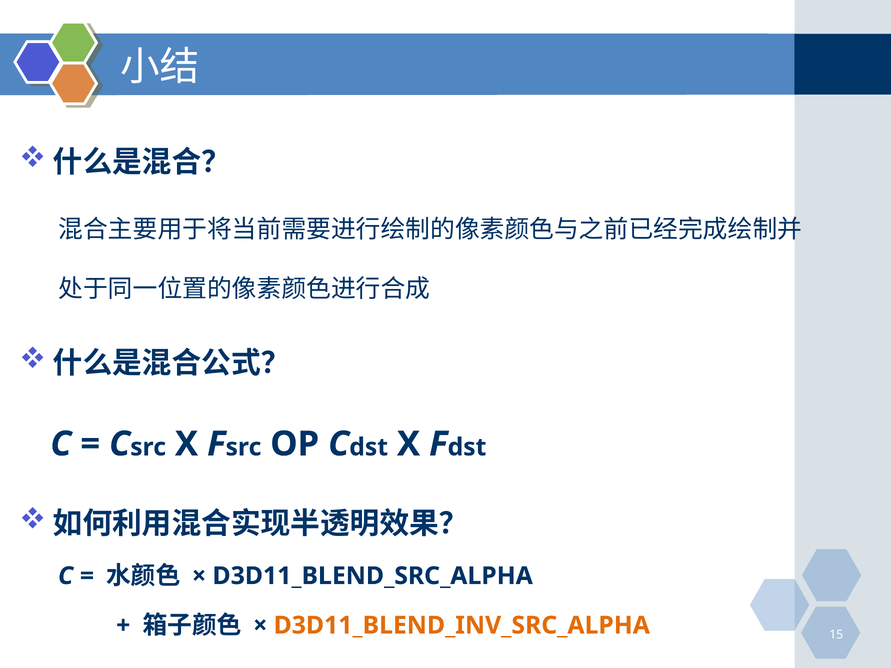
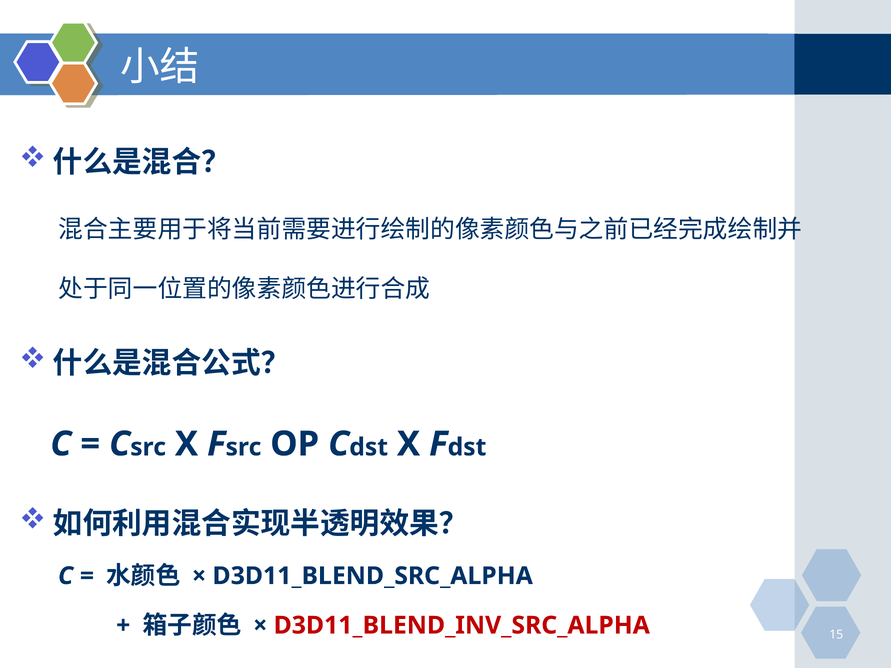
D3D11_BLEND_INV_SRC_ALPHA colour: orange -> red
